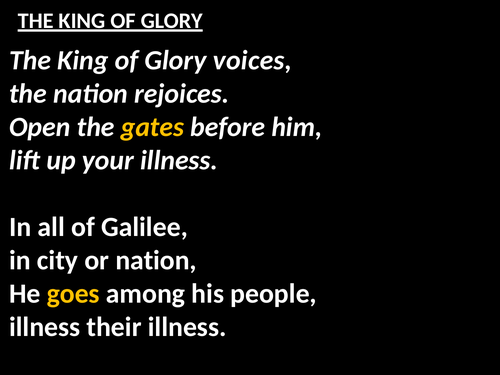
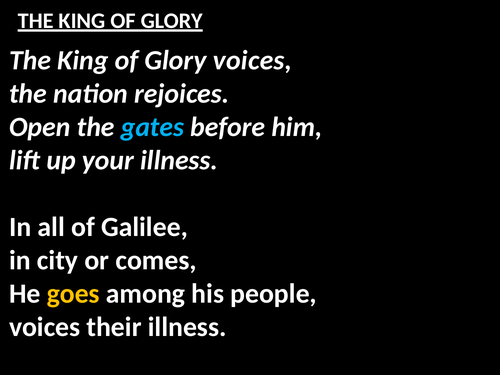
gates colour: yellow -> light blue
or nation: nation -> comes
illness at (45, 327): illness -> voices
